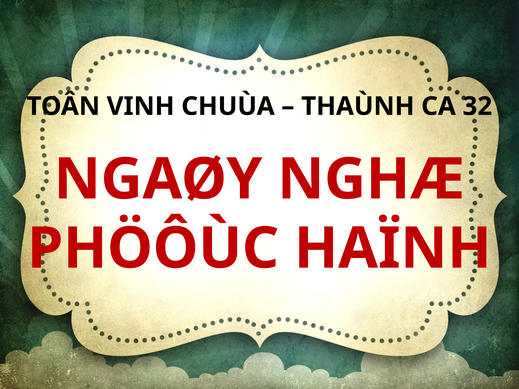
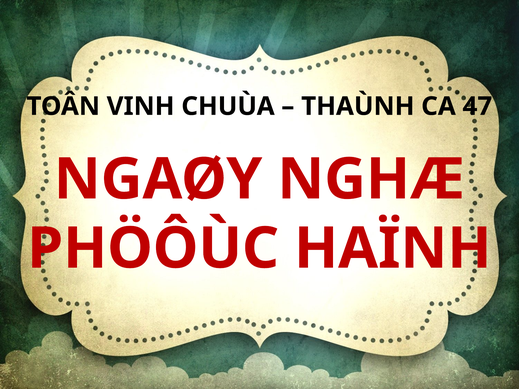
32: 32 -> 47
